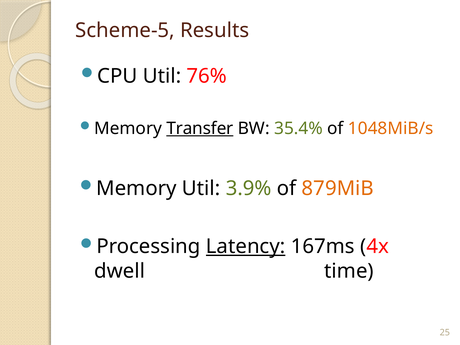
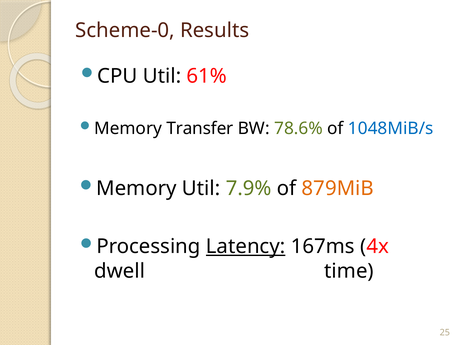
Scheme-5: Scheme-5 -> Scheme-0
76%: 76% -> 61%
Transfer underline: present -> none
35.4%: 35.4% -> 78.6%
1048MiB/s colour: orange -> blue
3.9%: 3.9% -> 7.9%
